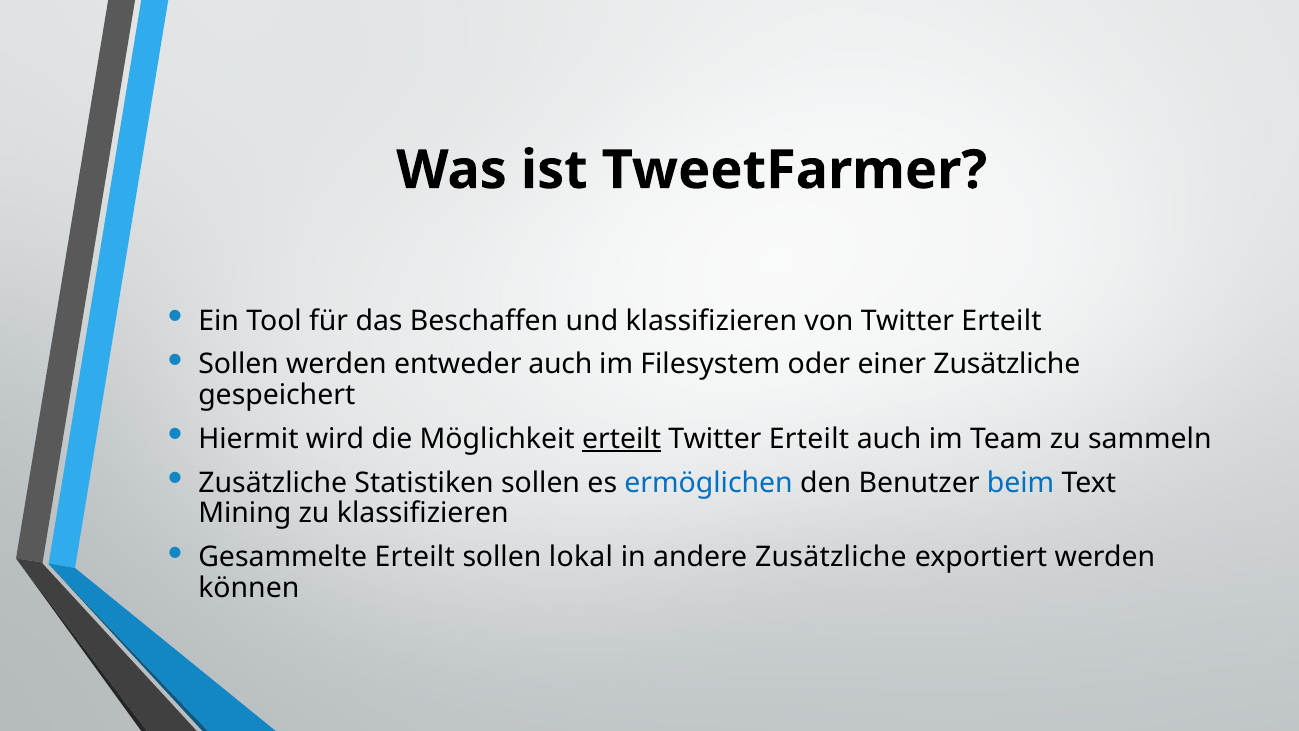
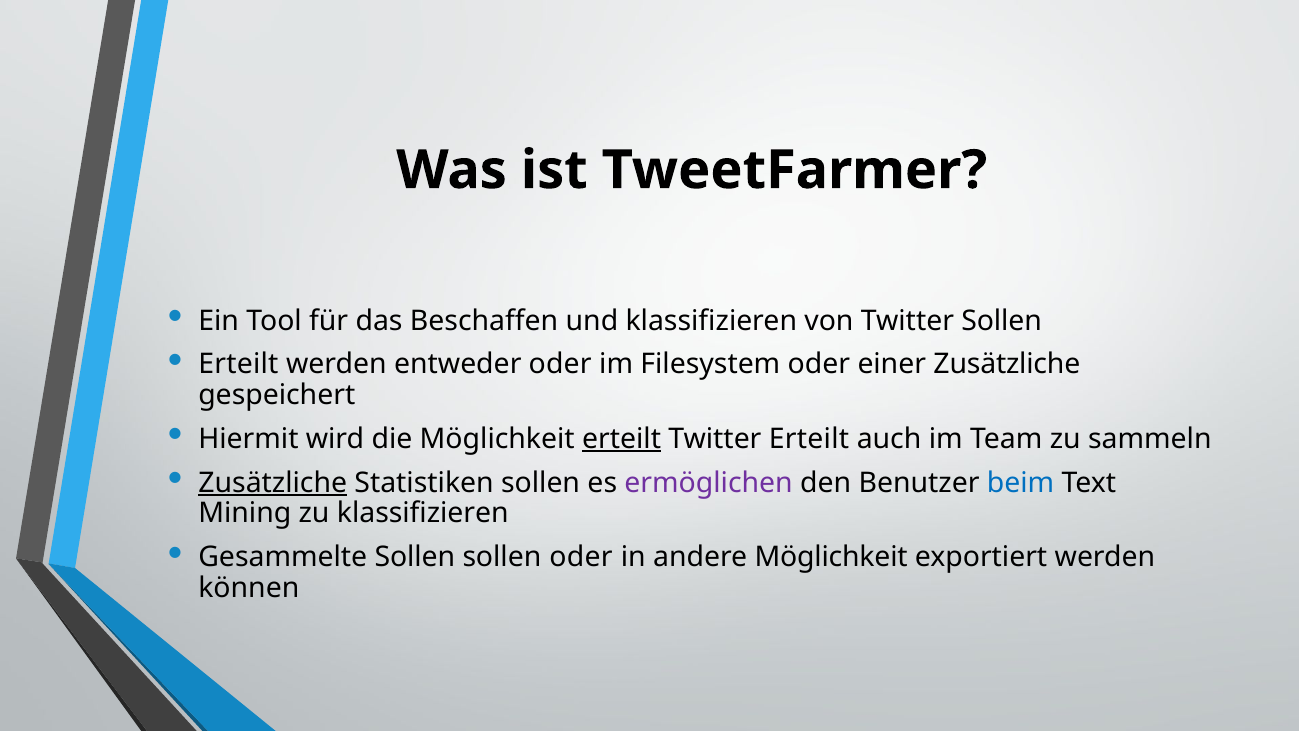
von Twitter Erteilt: Erteilt -> Sollen
Sollen at (239, 364): Sollen -> Erteilt
entweder auch: auch -> oder
Zusätzliche at (273, 483) underline: none -> present
ermöglichen colour: blue -> purple
Gesammelte Erteilt: Erteilt -> Sollen
sollen lokal: lokal -> oder
andere Zusätzliche: Zusätzliche -> Möglichkeit
